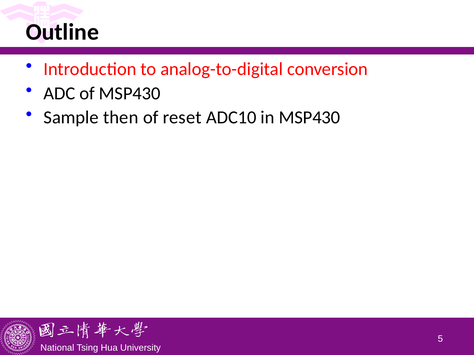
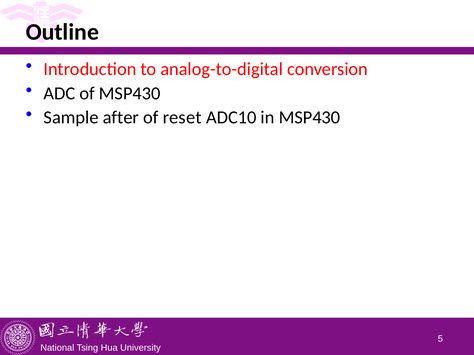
then: then -> after
